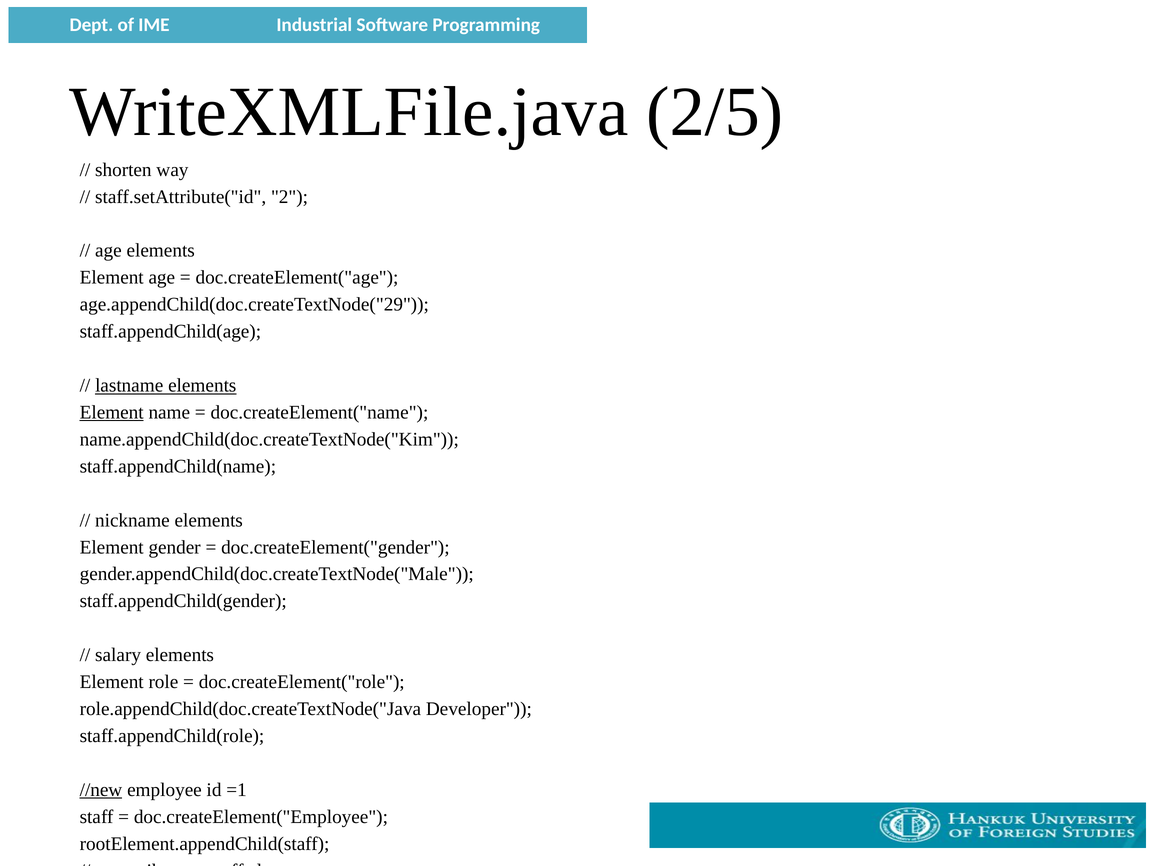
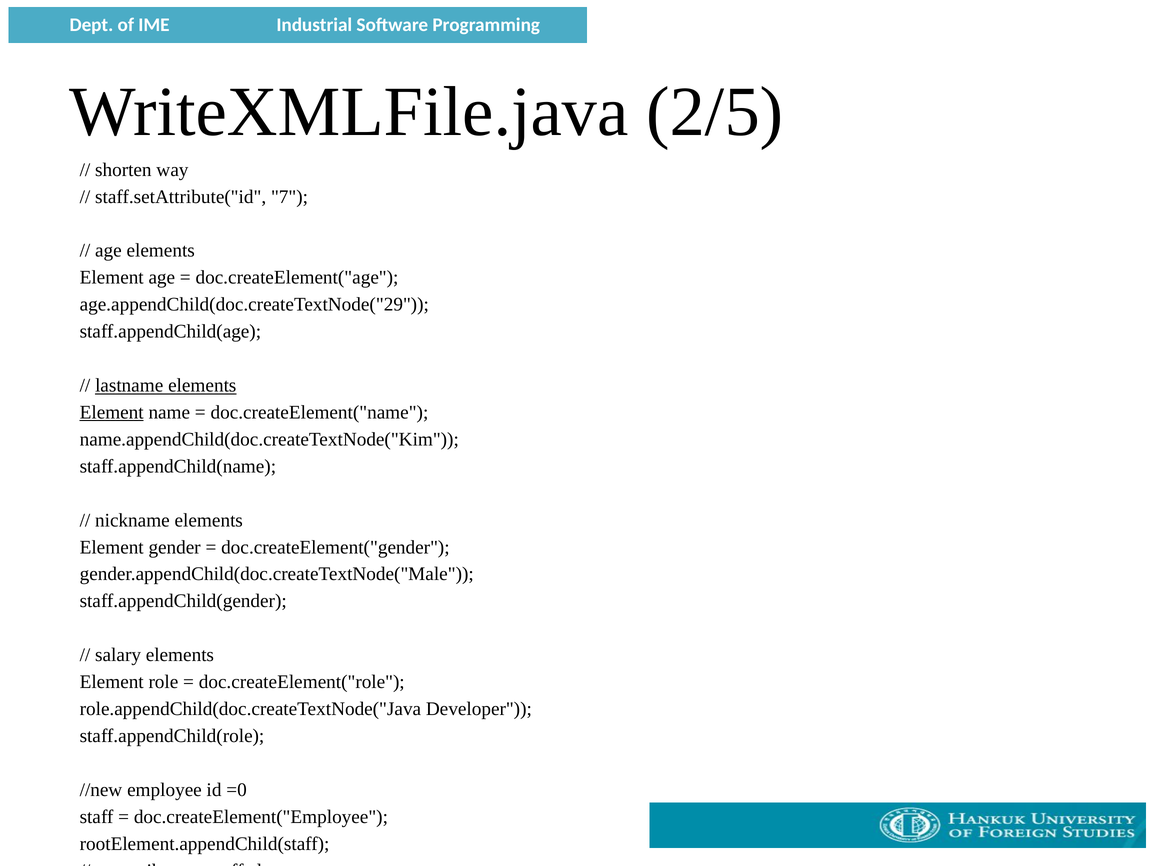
2: 2 -> 7
//new underline: present -> none
=1: =1 -> =0
